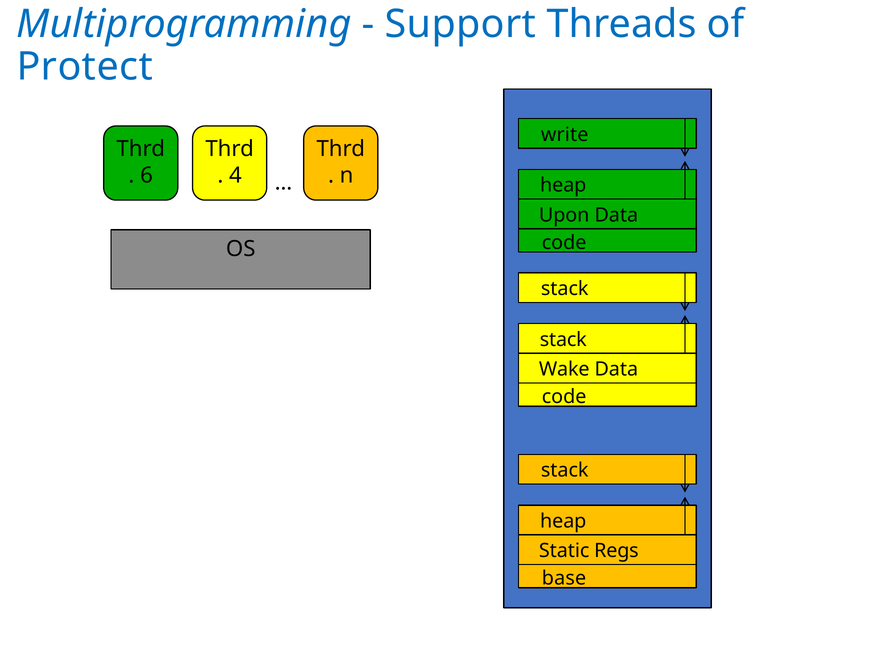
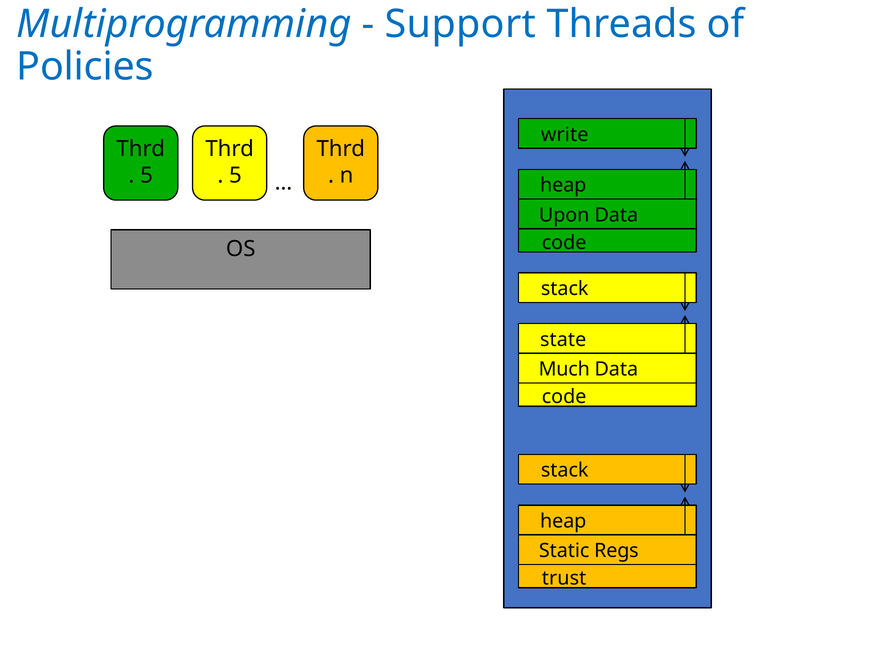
Protect: Protect -> Policies
6 at (147, 176): 6 -> 5
4 at (235, 176): 4 -> 5
stack at (563, 340): stack -> state
Wake: Wake -> Much
base: base -> trust
